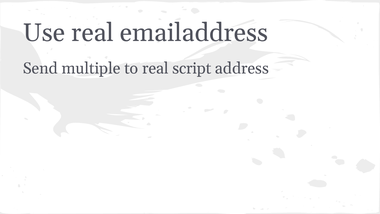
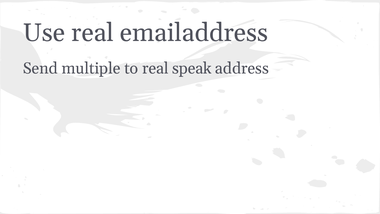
script: script -> speak
